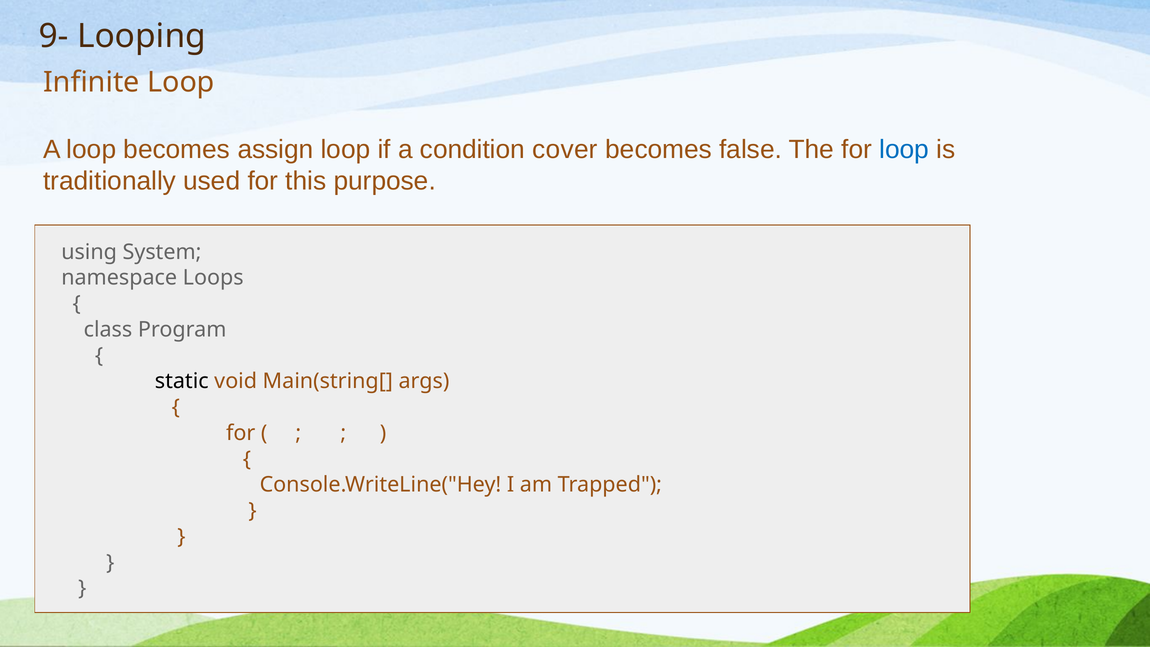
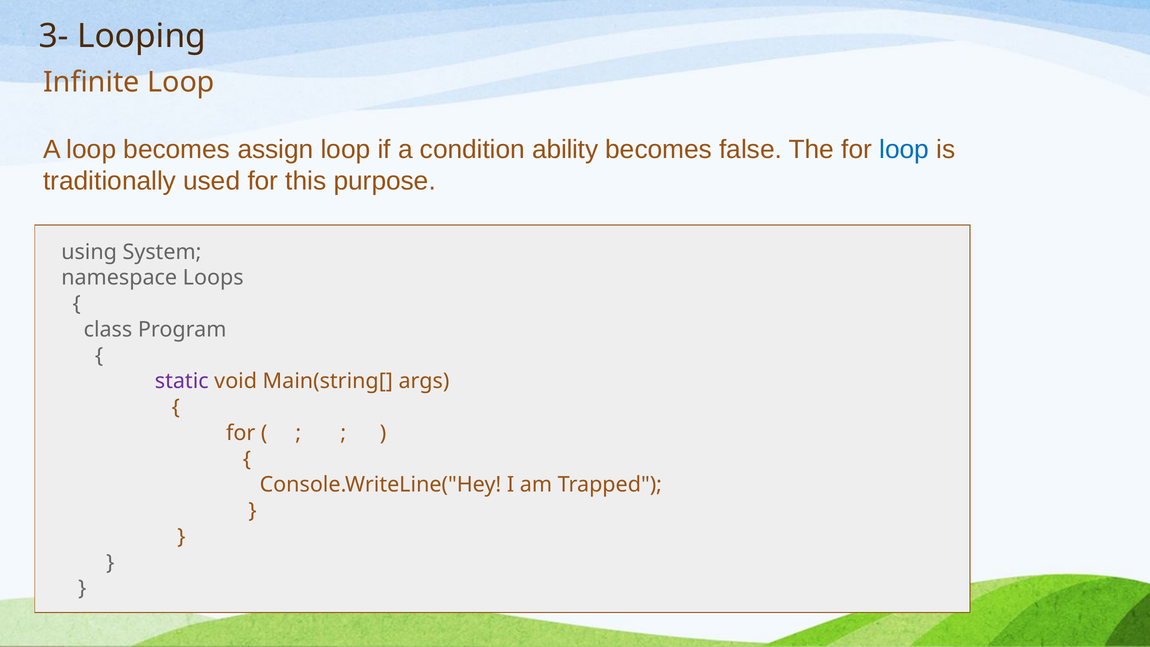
9-: 9- -> 3-
cover: cover -> ability
static colour: black -> purple
